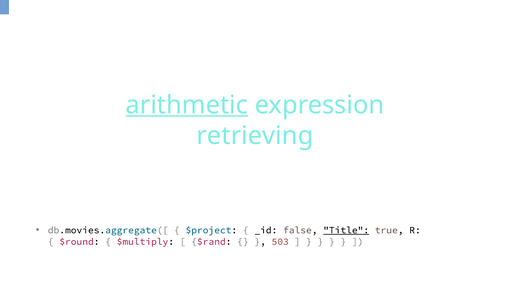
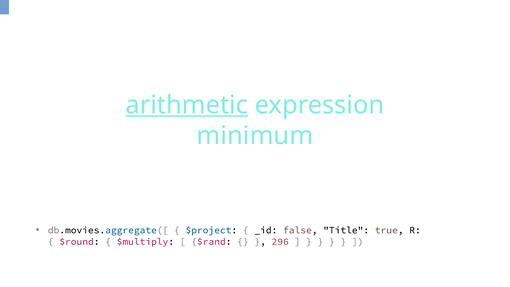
retrieving: retrieving -> minimum
Title underline: present -> none
503: 503 -> 296
